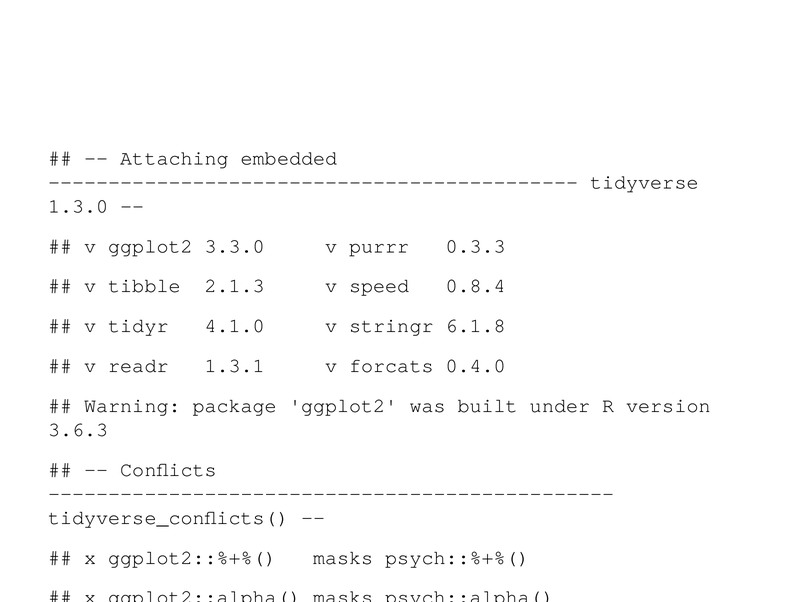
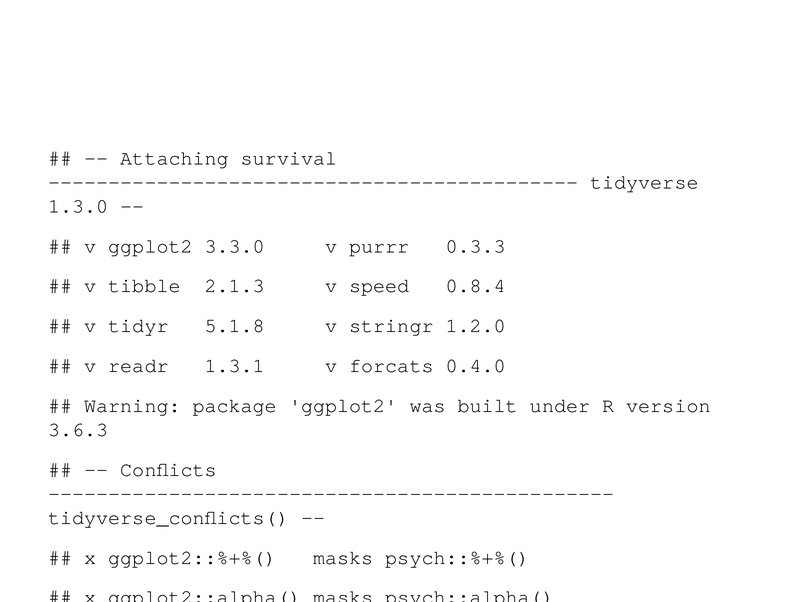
Attaching embedded: embedded -> survival
4.1.0: 4.1.0 -> 5.1.8
6.1.8: 6.1.8 -> 1.2.0
